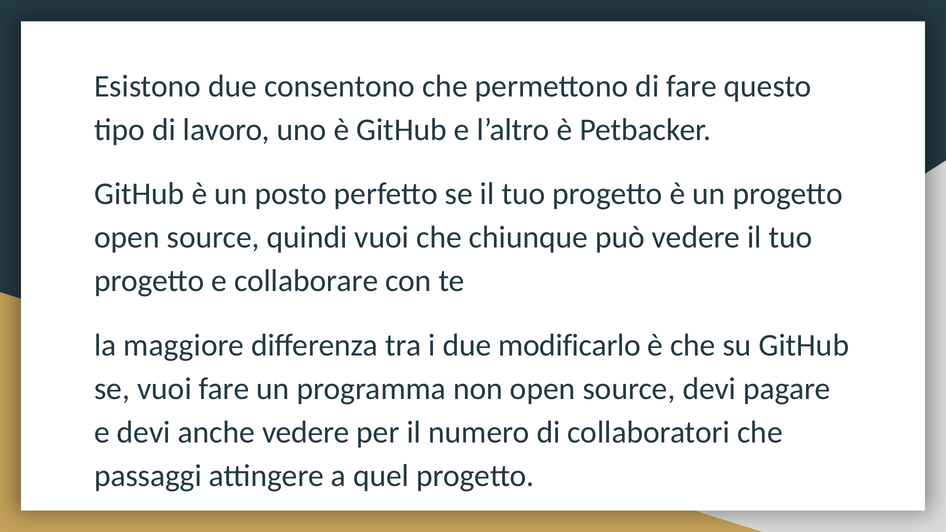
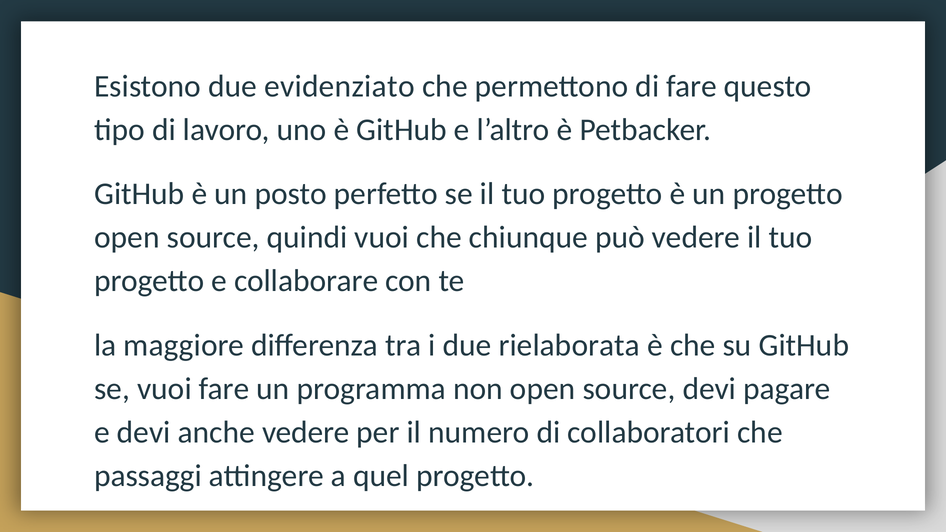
consentono: consentono -> evidenziato
modificarlo: modificarlo -> rielaborata
